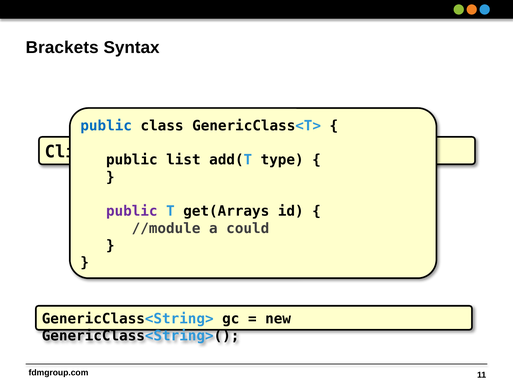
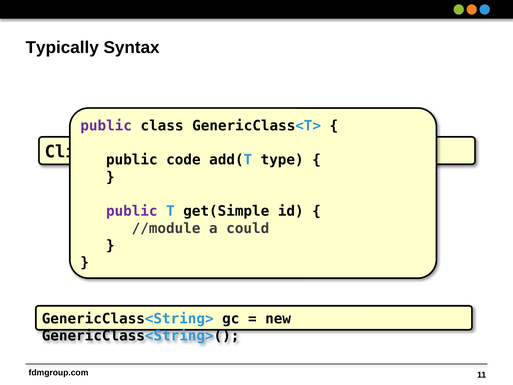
Brackets: Brackets -> Typically
public at (106, 126) colour: blue -> purple
list: list -> code
get(Arrays: get(Arrays -> get(Simple
